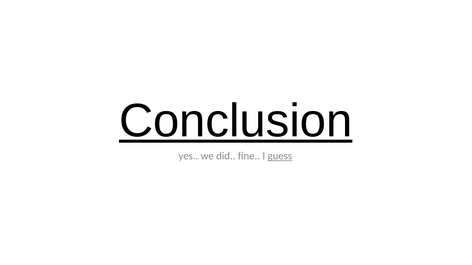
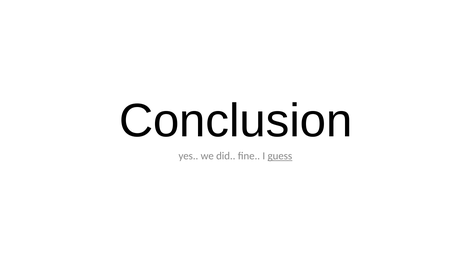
Conclusion underline: present -> none
